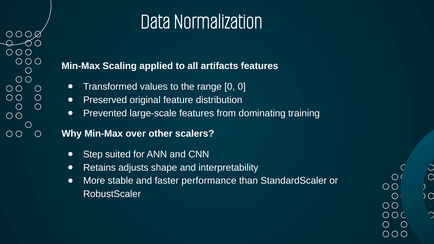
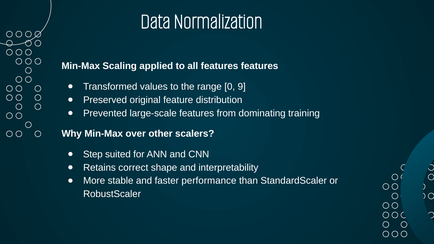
all artifacts: artifacts -> features
0 0: 0 -> 9
adjusts: adjusts -> correct
